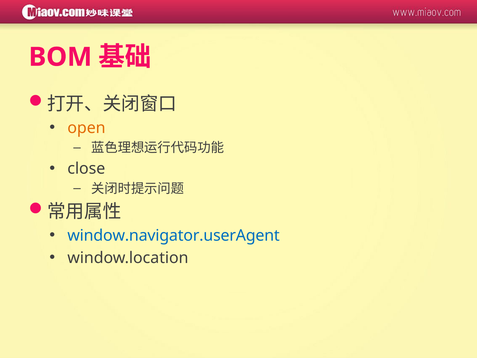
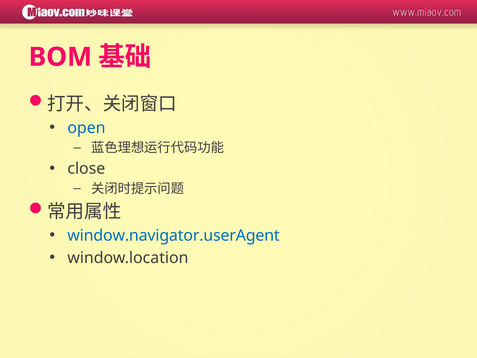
open colour: orange -> blue
